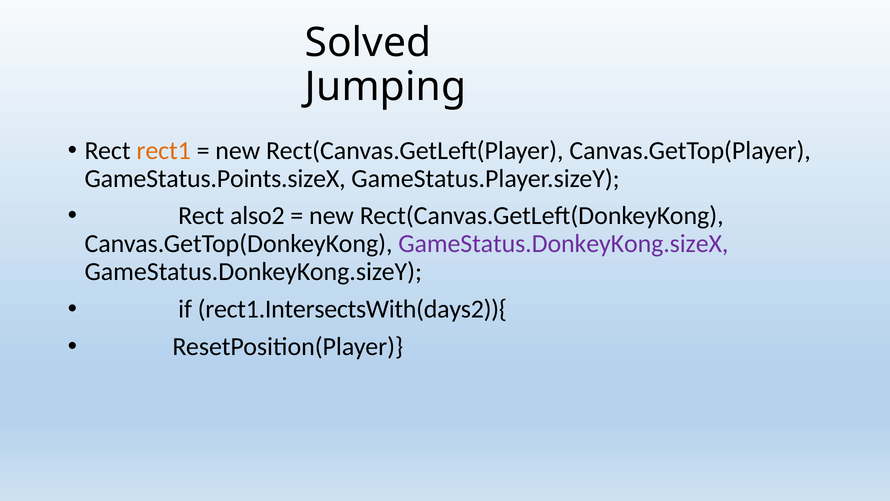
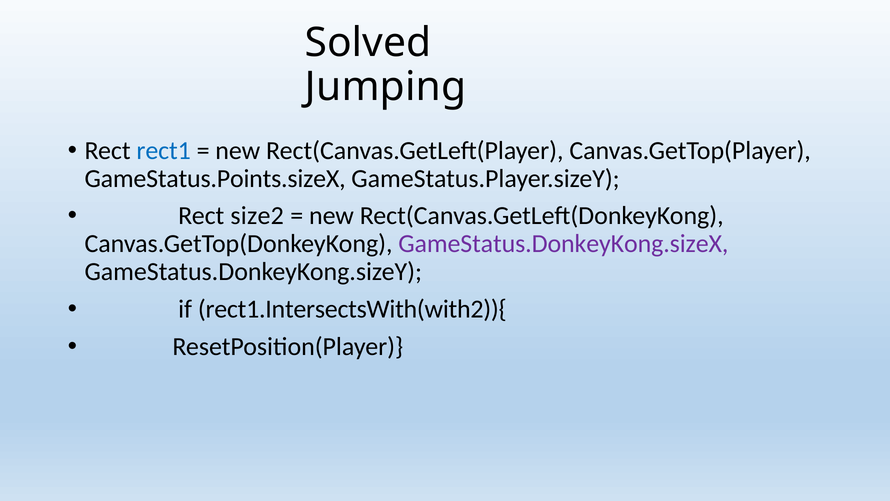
rect1 colour: orange -> blue
also2: also2 -> size2
rect1.IntersectsWith(days2)){: rect1.IntersectsWith(days2)){ -> rect1.IntersectsWith(with2)){
